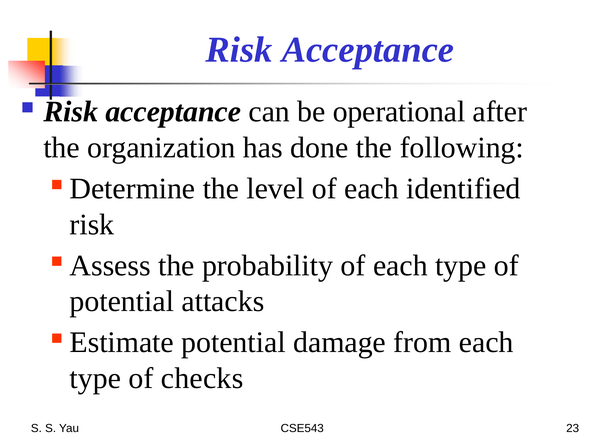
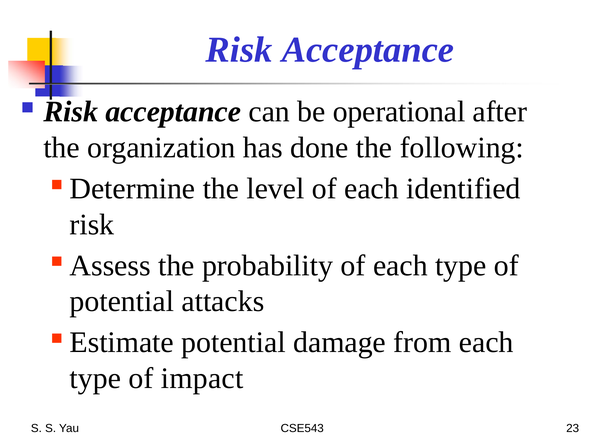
checks: checks -> impact
